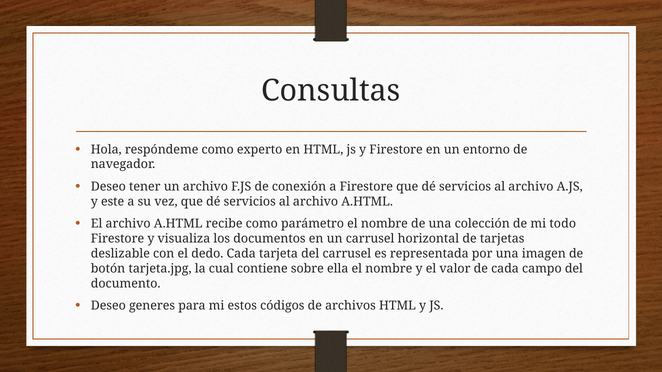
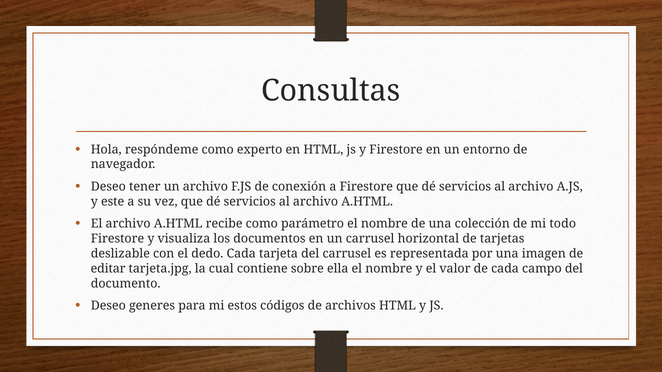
botón: botón -> editar
